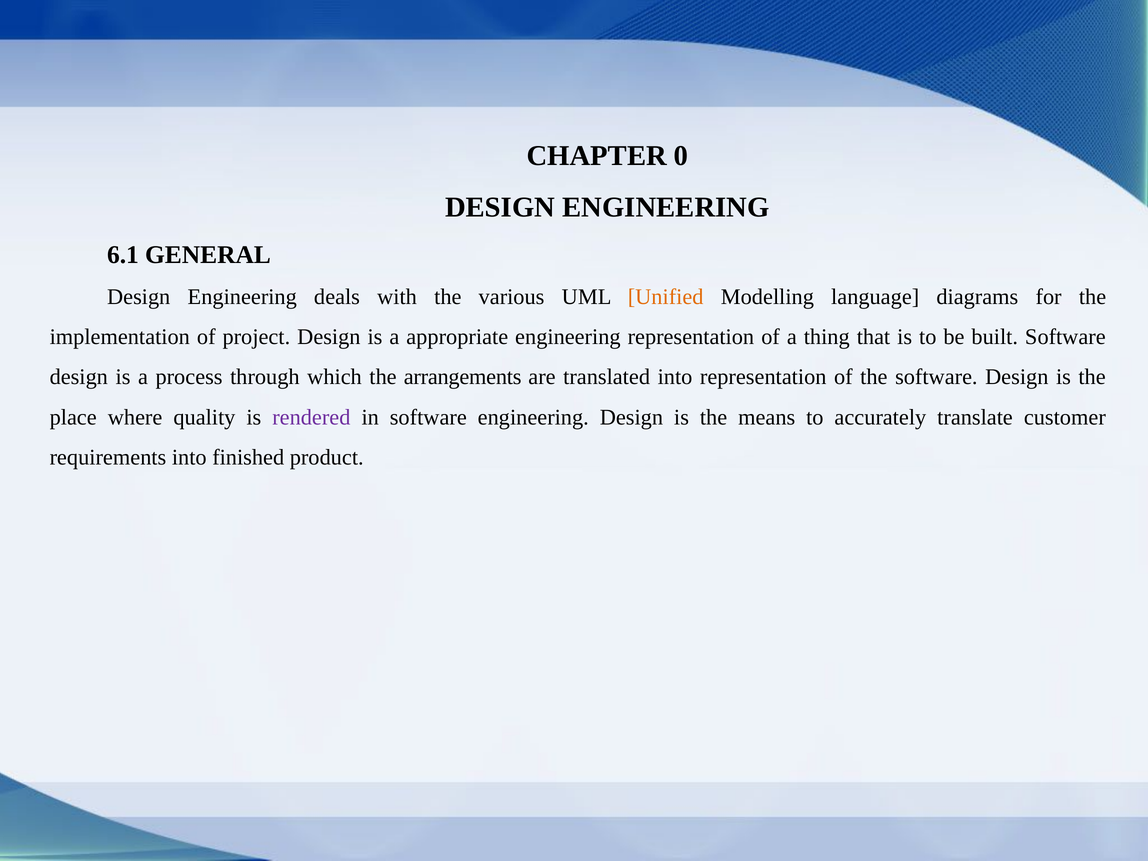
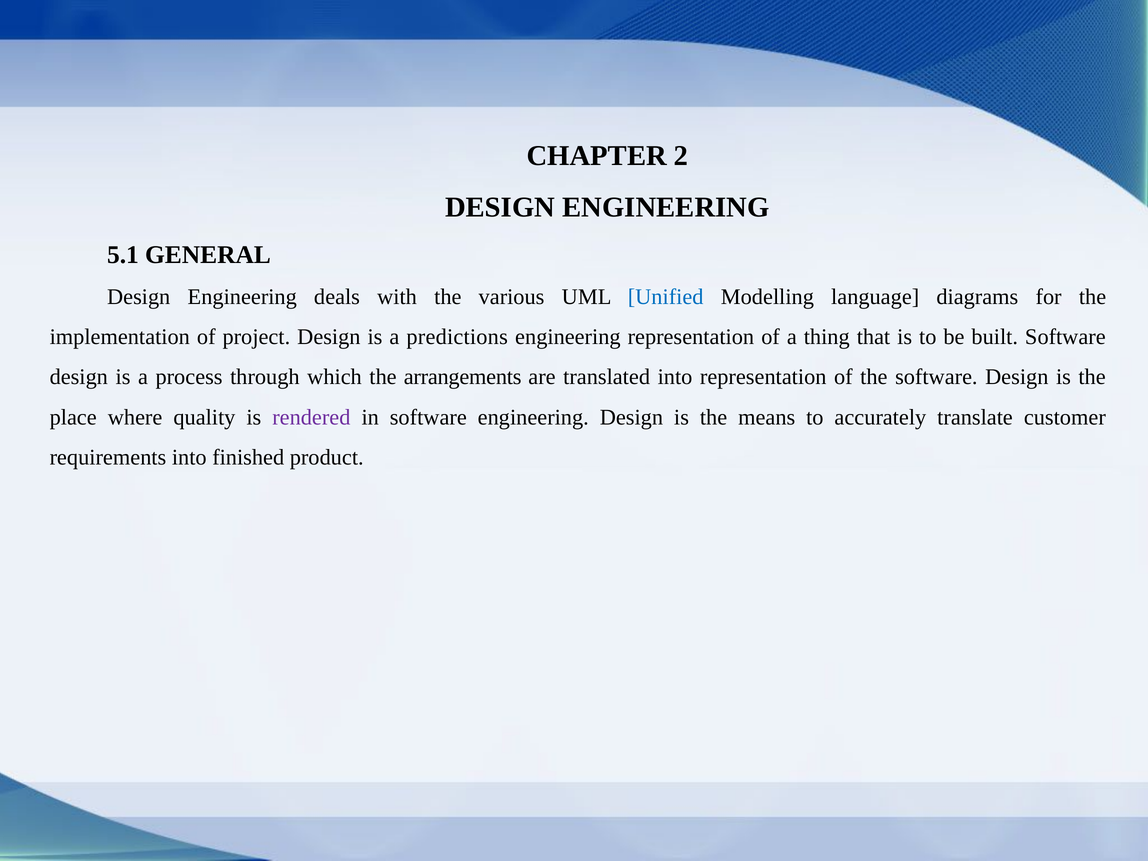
0: 0 -> 2
6.1: 6.1 -> 5.1
Unified colour: orange -> blue
appropriate: appropriate -> predictions
